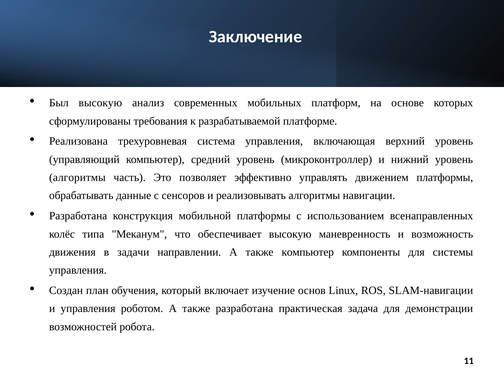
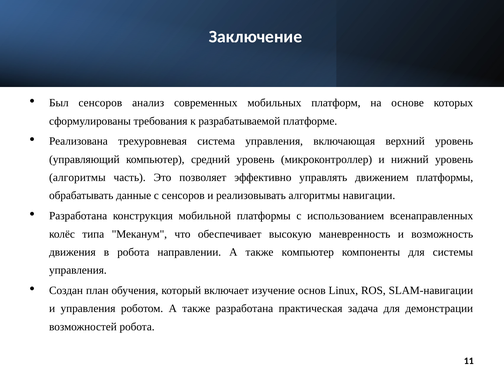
Был высокую: высокую -> сенсоров
в задачи: задачи -> робота
